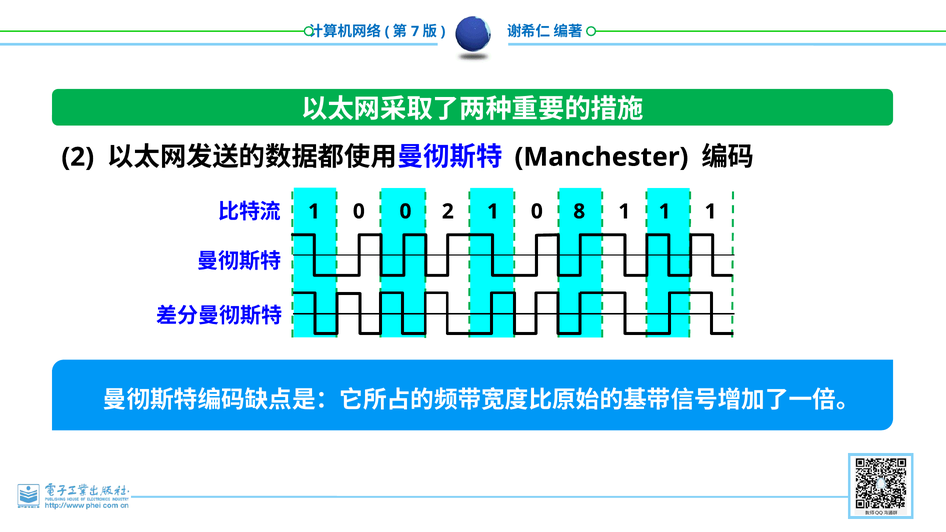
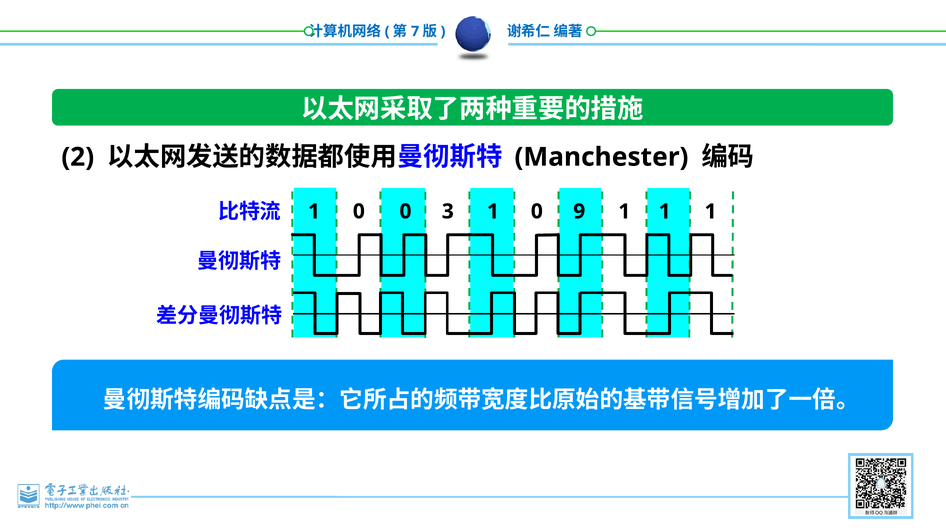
0 2: 2 -> 3
8: 8 -> 9
